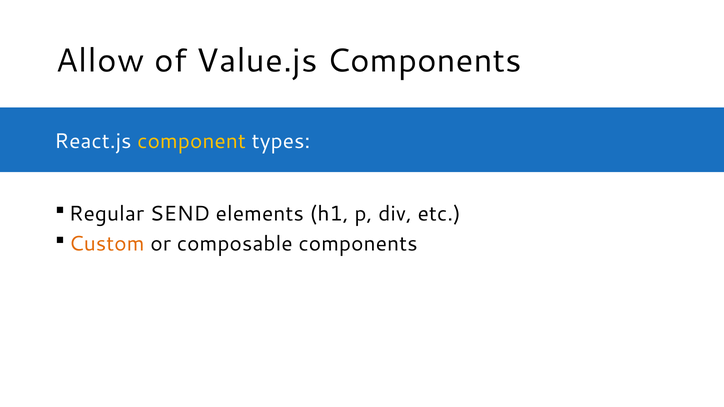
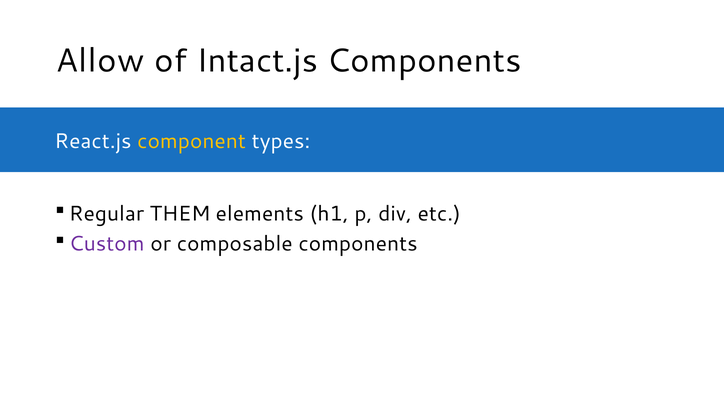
Value.js: Value.js -> Intact.js
SEND: SEND -> THEM
Custom colour: orange -> purple
